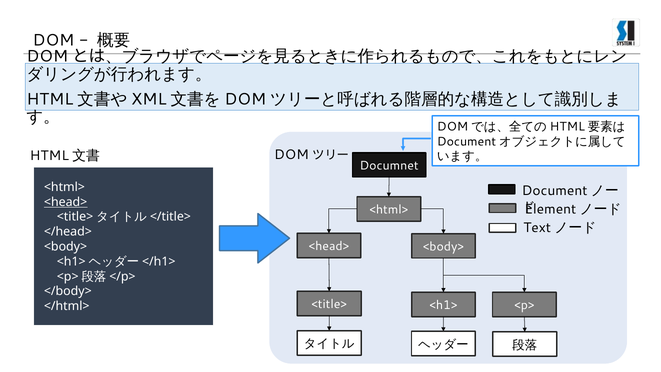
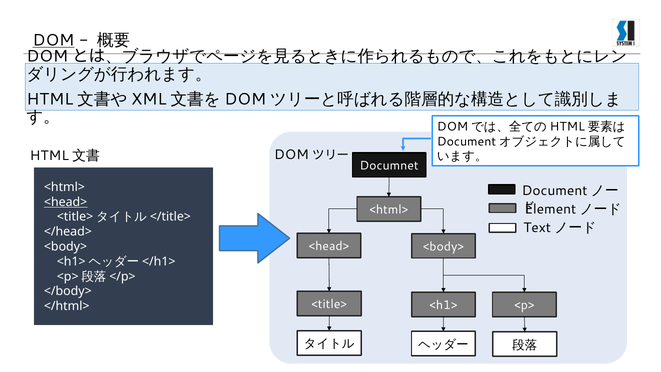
DOM underline: none -> present
